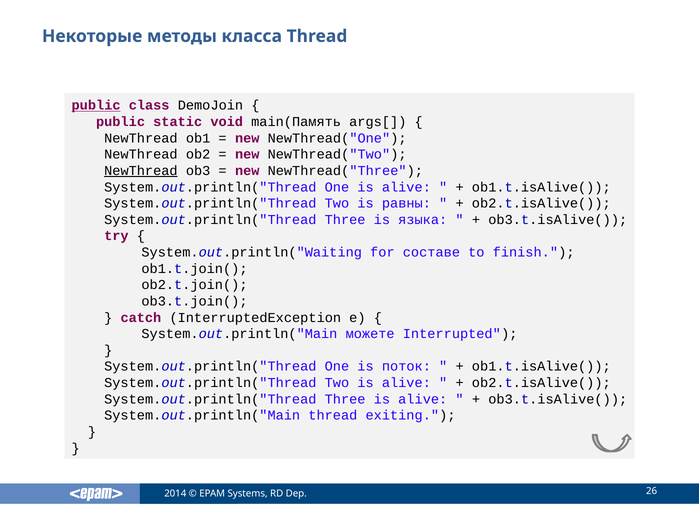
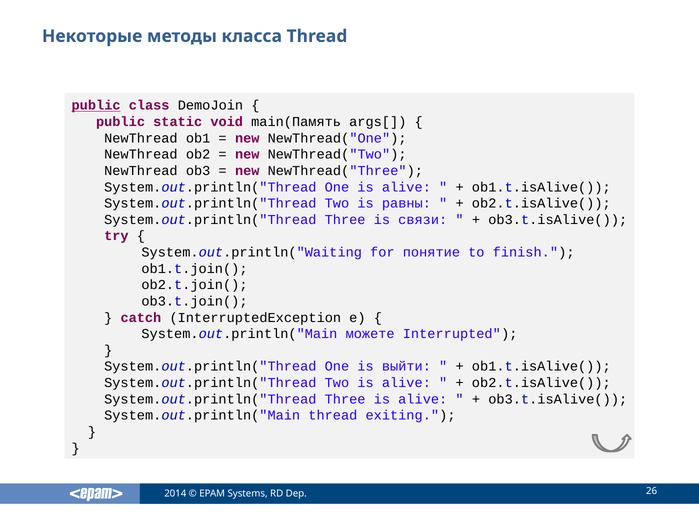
NewThread at (141, 171) underline: present -> none
языка: языка -> связи
составе: составе -> понятие
поток: поток -> выйти
